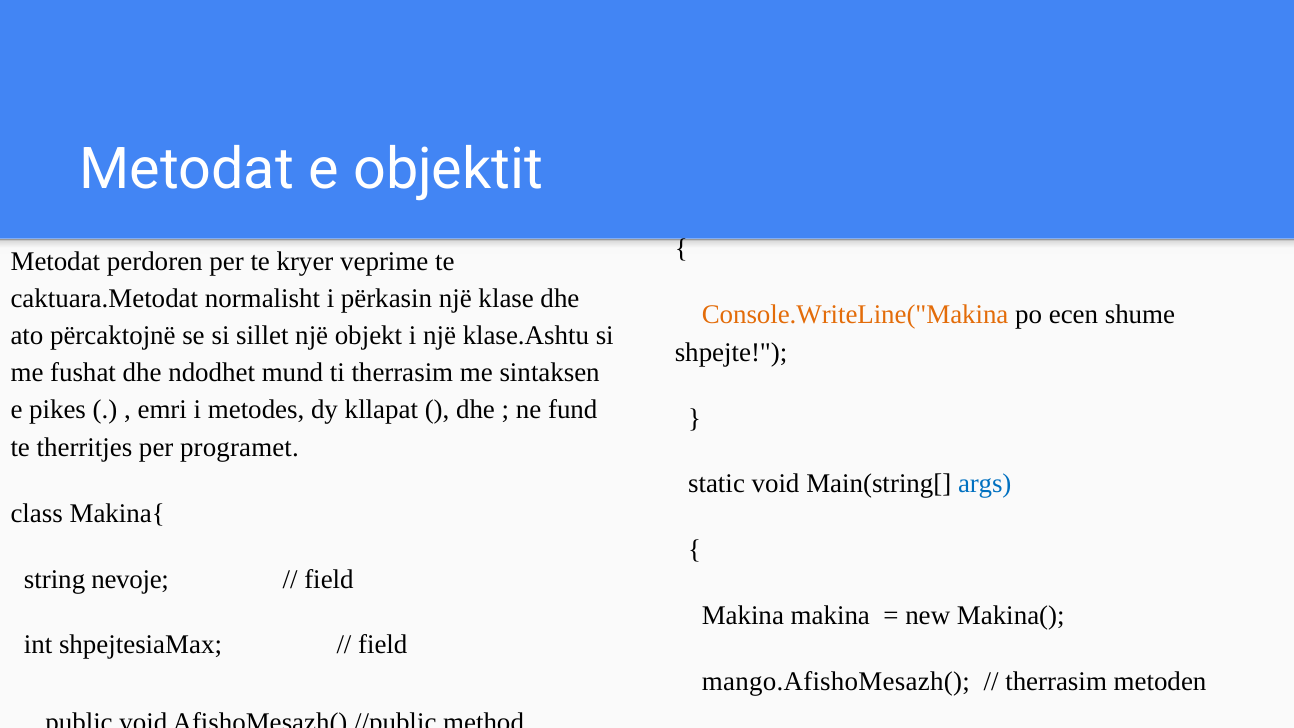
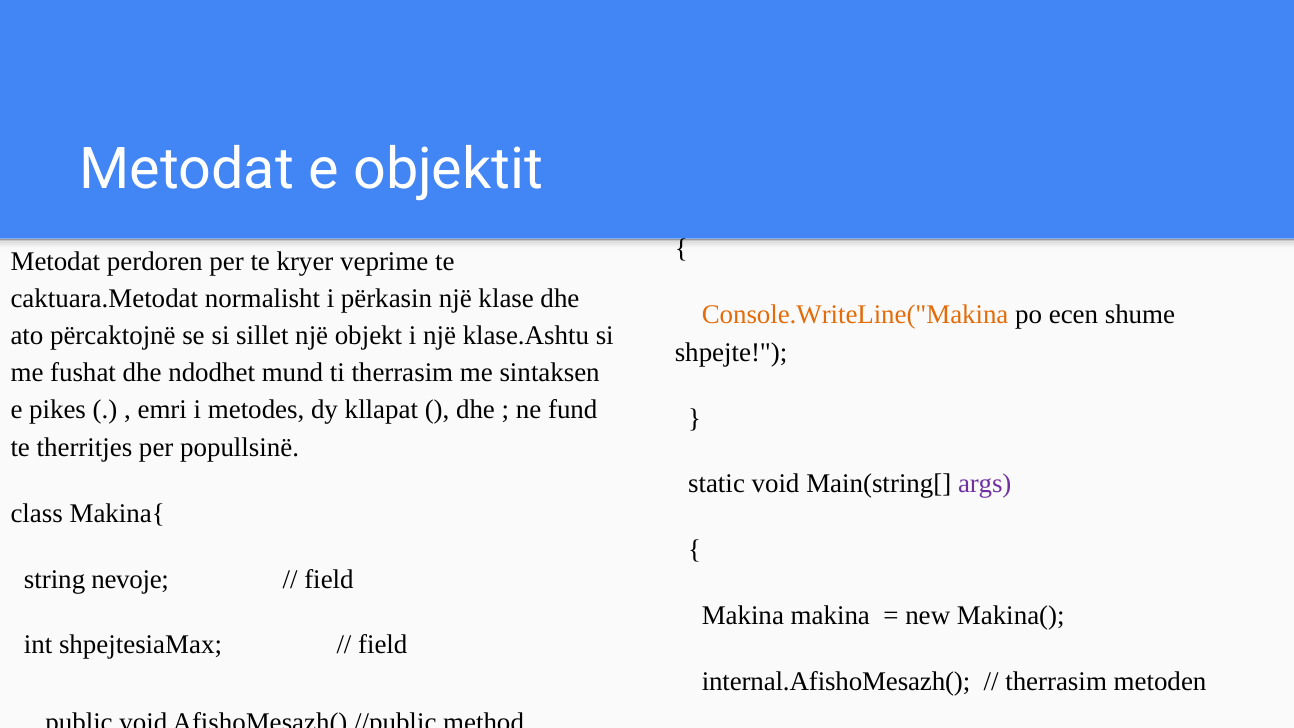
programet: programet -> popullsinë
args colour: blue -> purple
mango.AfishoMesazh(: mango.AfishoMesazh( -> internal.AfishoMesazh(
